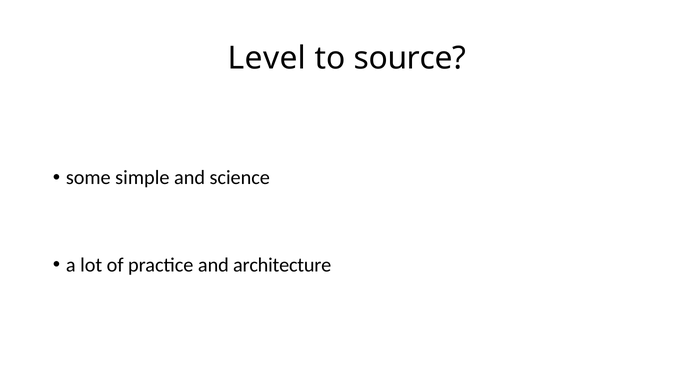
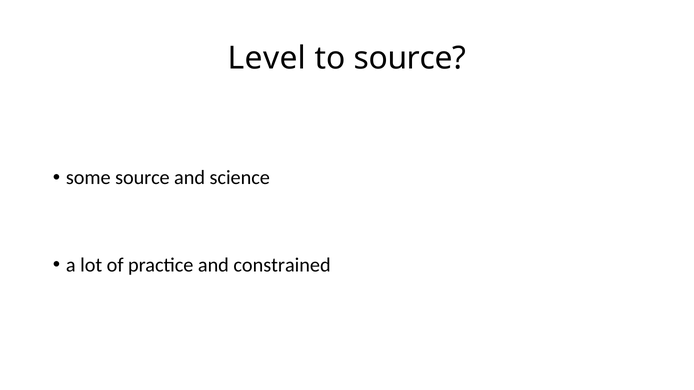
some simple: simple -> source
architecture: architecture -> constrained
